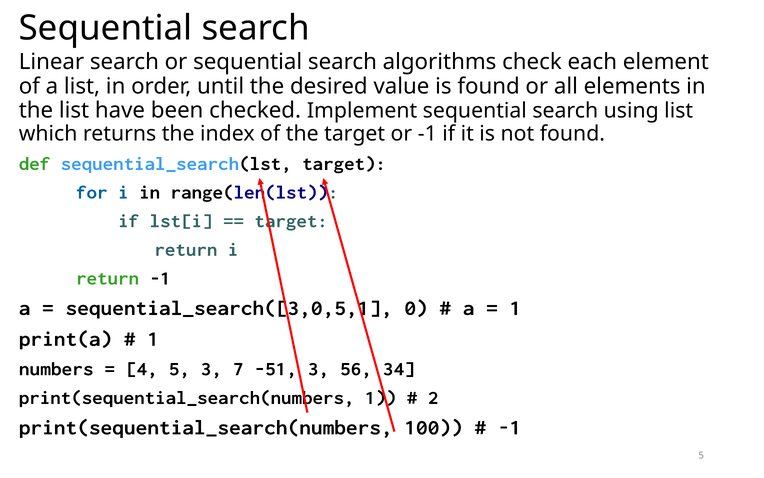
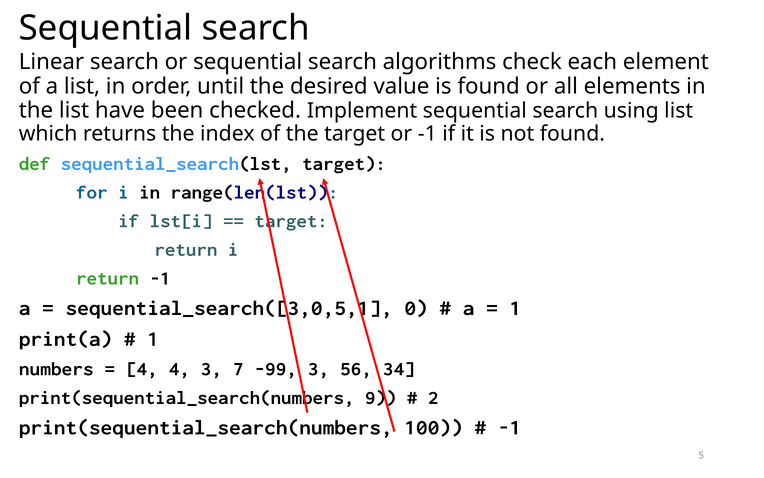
4 5: 5 -> 4
-51: -51 -> -99
print(sequential_search(numbers 1: 1 -> 9
